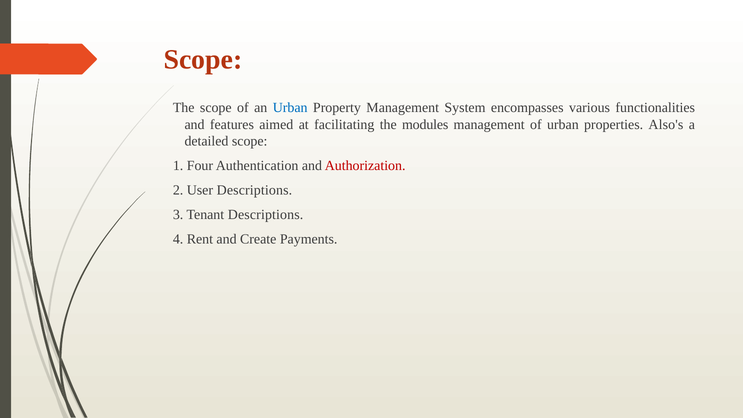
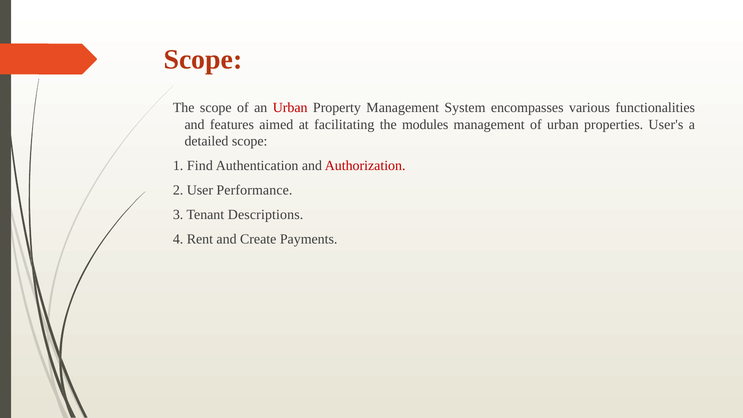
Urban at (290, 108) colour: blue -> red
Also's: Also's -> User's
Four: Four -> Find
User Descriptions: Descriptions -> Performance
